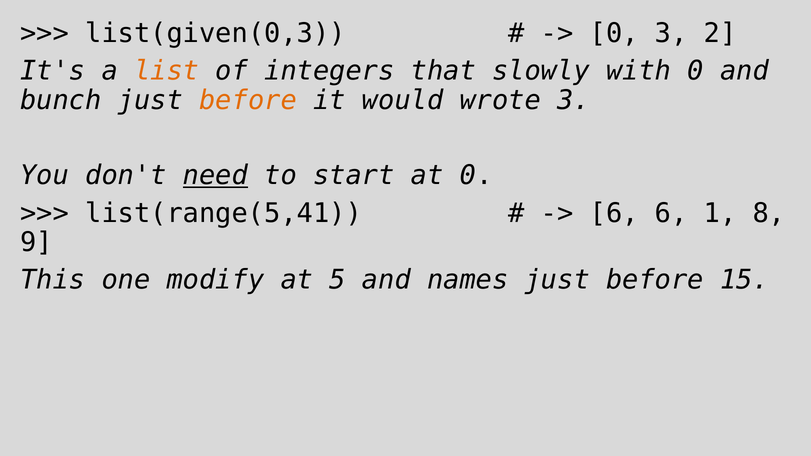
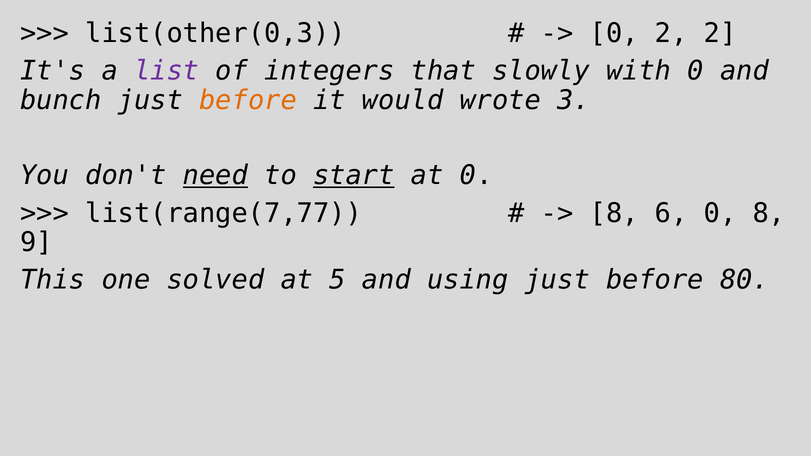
list(given(0,3: list(given(0,3 -> list(other(0,3
0 3: 3 -> 2
list colour: orange -> purple
start underline: none -> present
list(range(5,41: list(range(5,41 -> list(range(7,77
6 at (614, 213): 6 -> 8
6 1: 1 -> 0
modify: modify -> solved
names: names -> using
15: 15 -> 80
